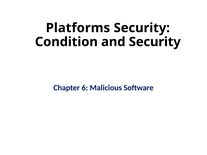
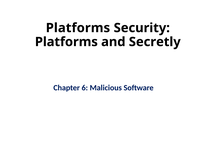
Condition at (66, 42): Condition -> Platforms
and Security: Security -> Secretly
